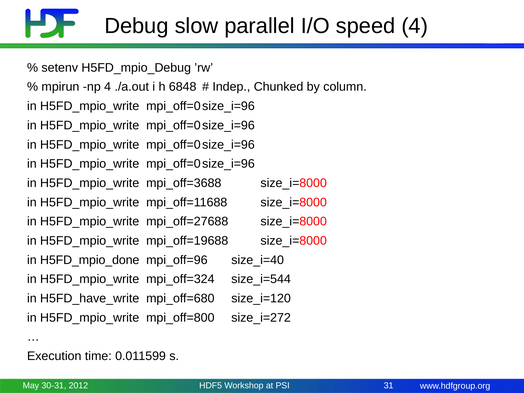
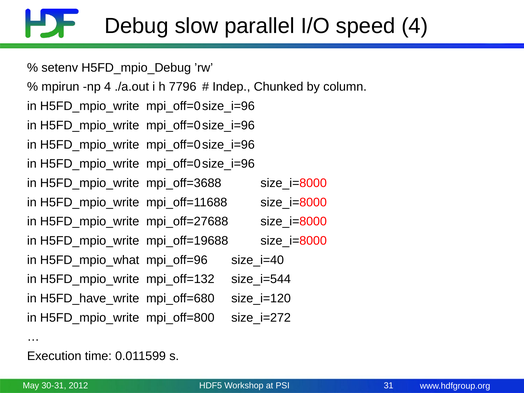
6848: 6848 -> 7796
H5FD_mpio_done: H5FD_mpio_done -> H5FD_mpio_what
mpi_off=324: mpi_off=324 -> mpi_off=132
